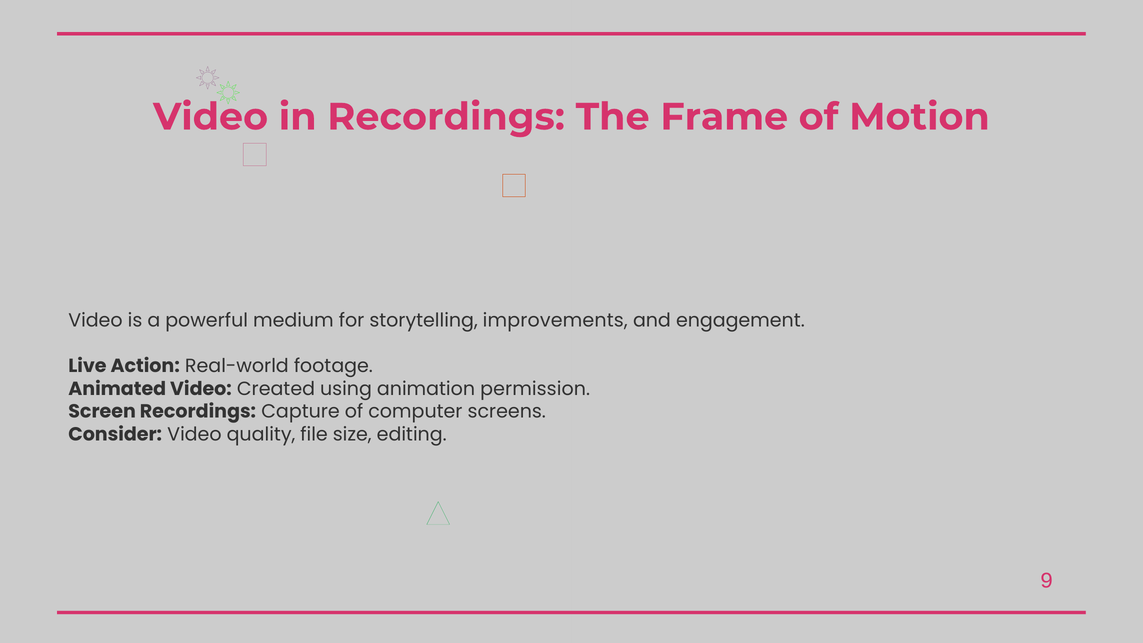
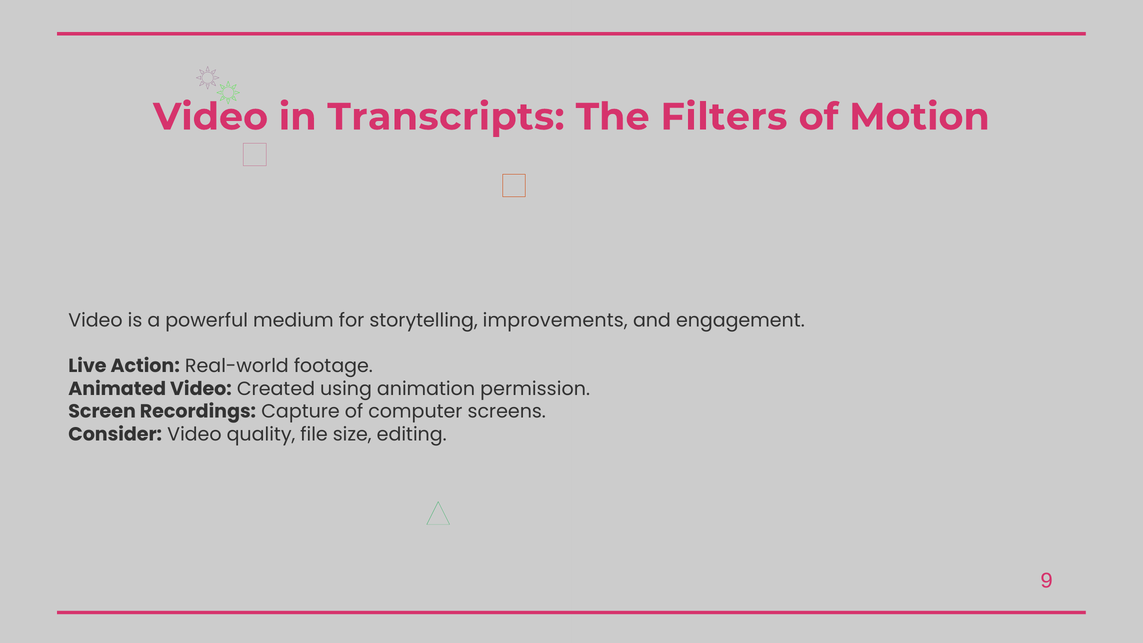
in Recordings: Recordings -> Transcripts
Frame: Frame -> Filters
